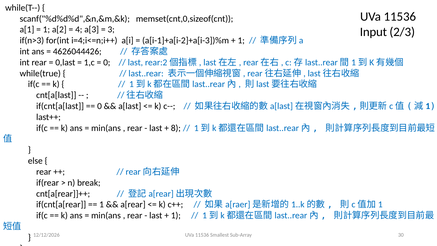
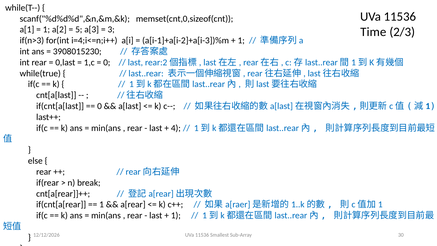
4: 4 -> 5
Input: Input -> Time
4626044426: 4626044426 -> 3908015230
8: 8 -> 4
